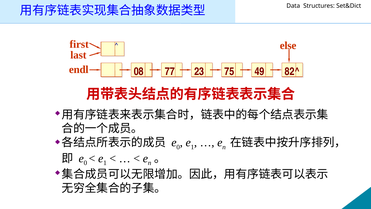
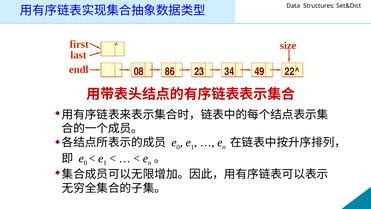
else: else -> size
77: 77 -> 86
75: 75 -> 34
82^: 82^ -> 22^
